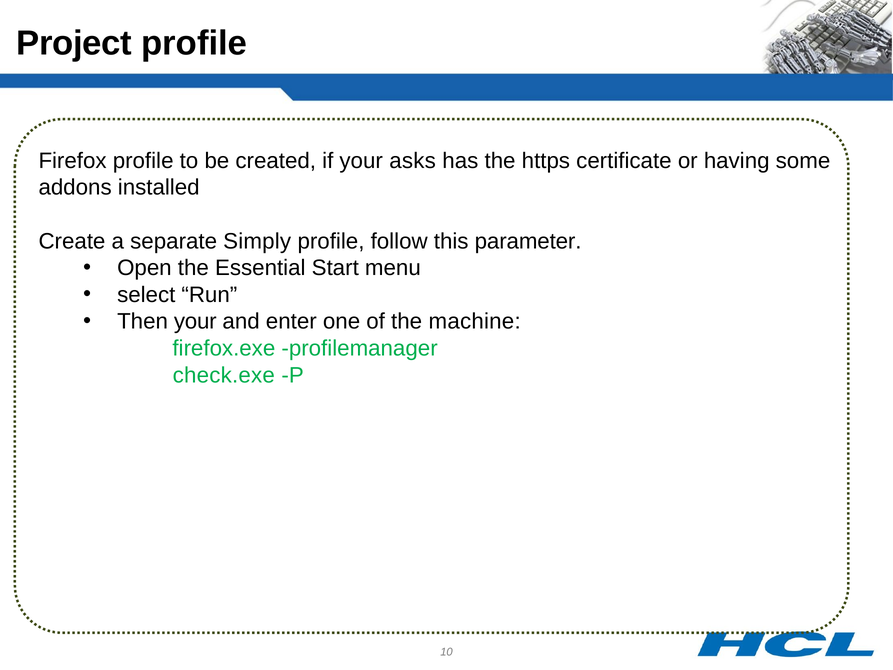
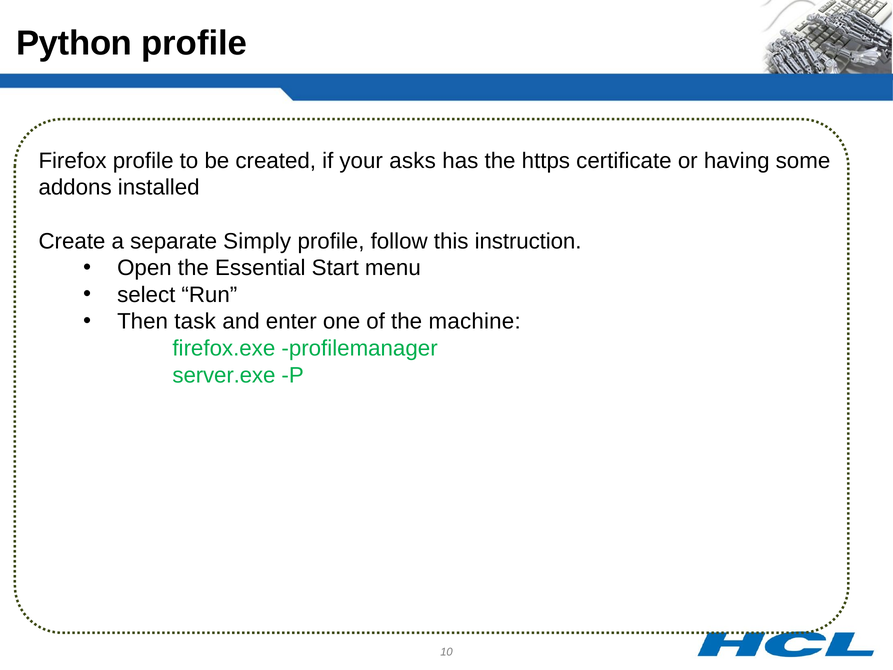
Project: Project -> Python
parameter: parameter -> instruction
Then your: your -> task
check.exe: check.exe -> server.exe
